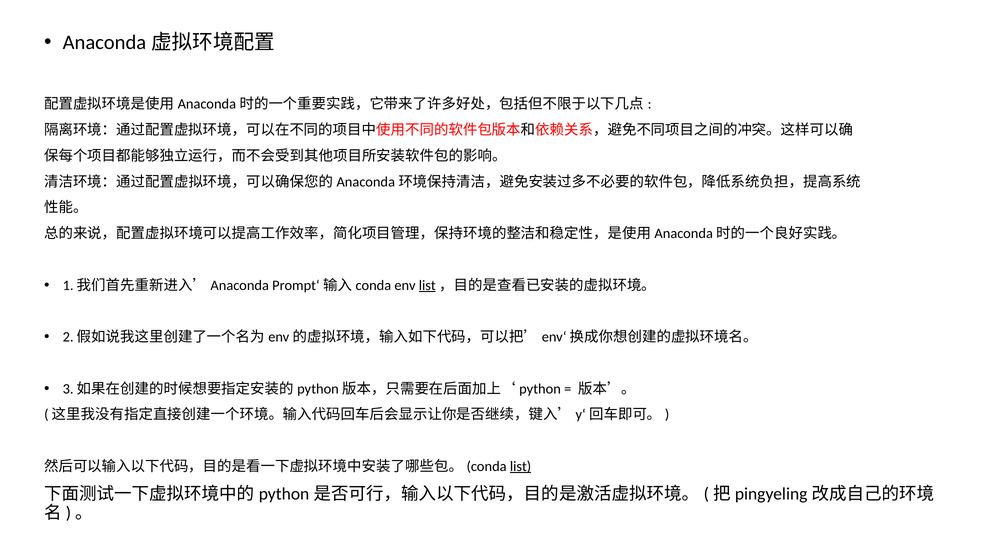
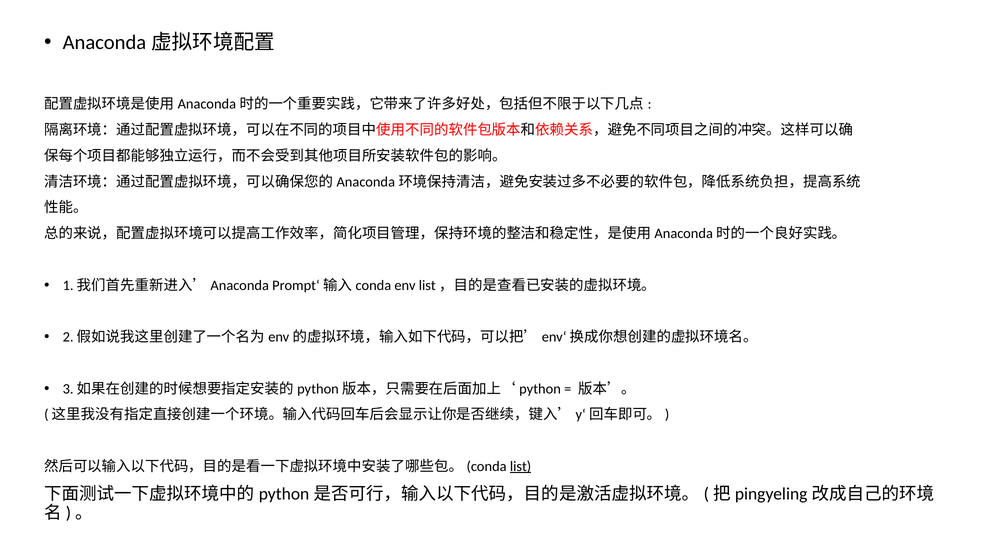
list at (427, 285) underline: present -> none
